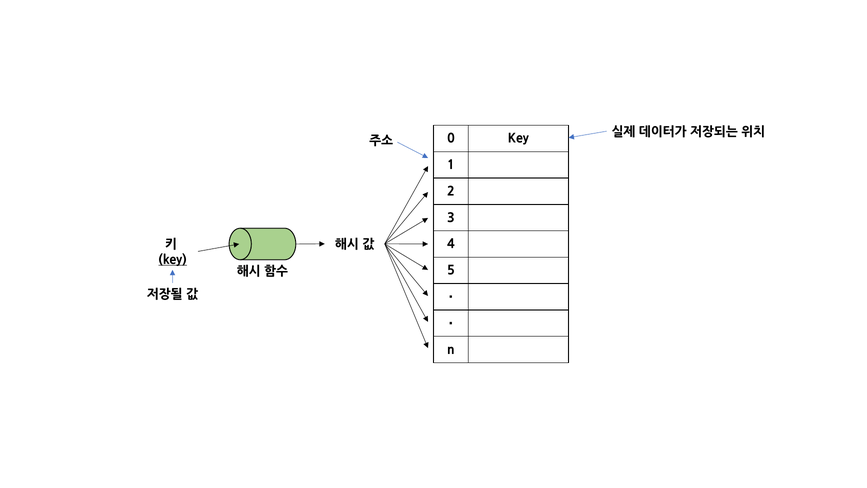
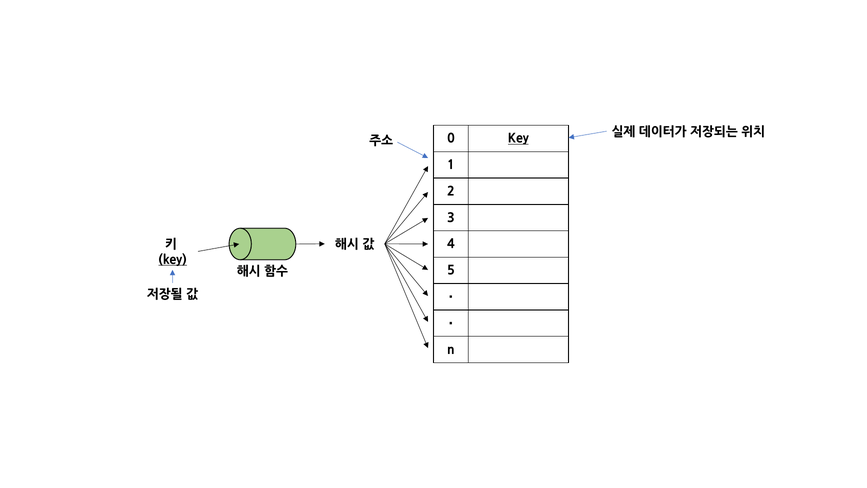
Key at (518, 139) underline: none -> present
